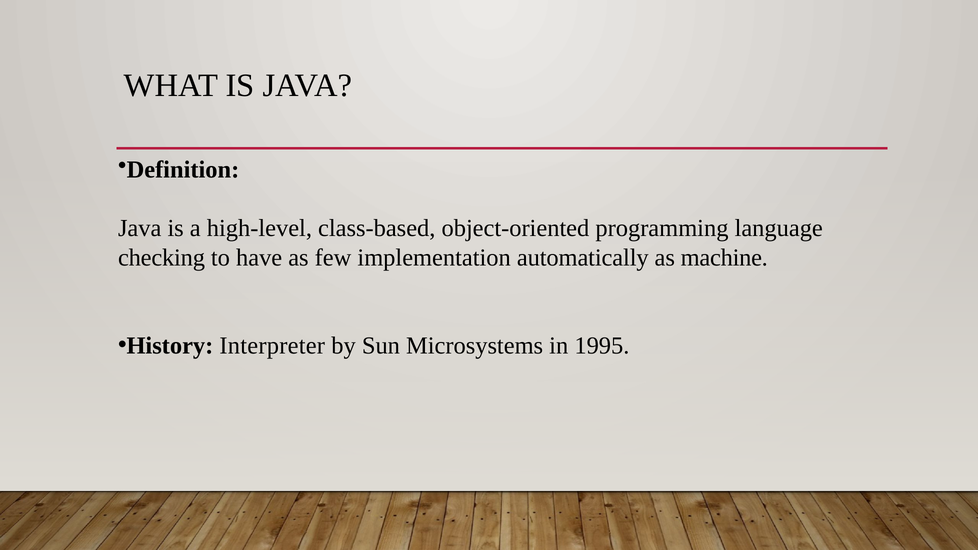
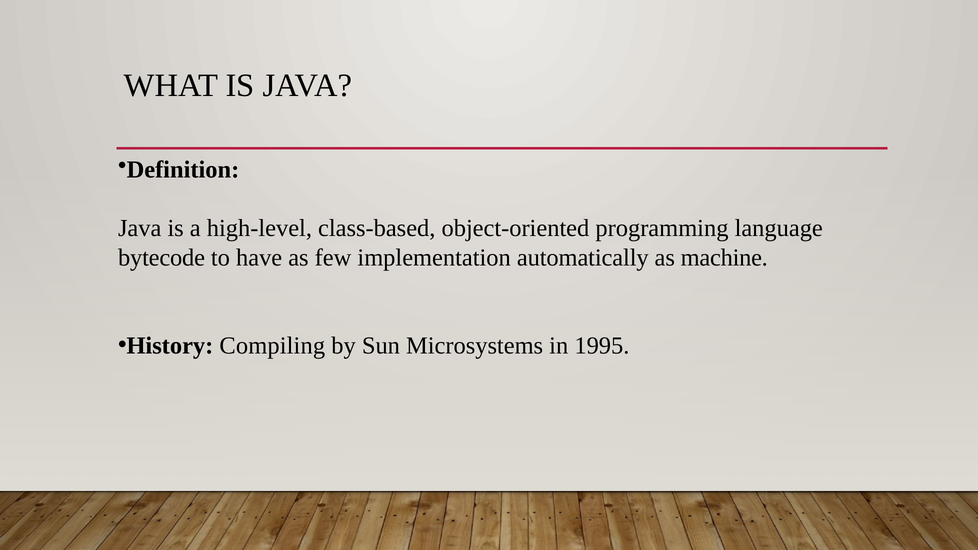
checking: checking -> bytecode
Interpreter: Interpreter -> Compiling
